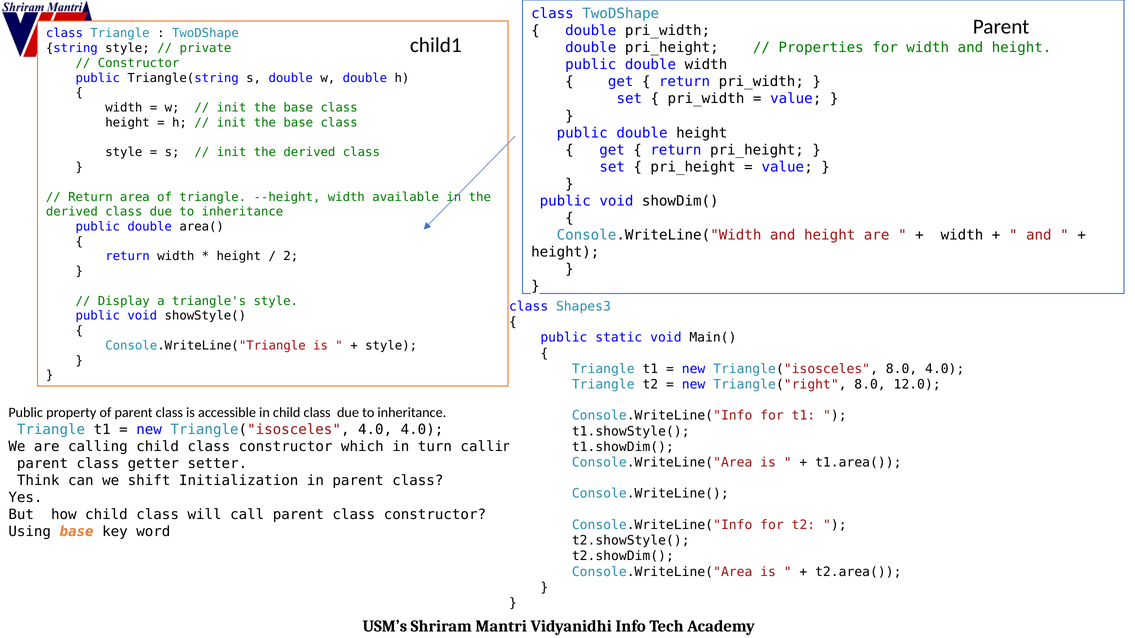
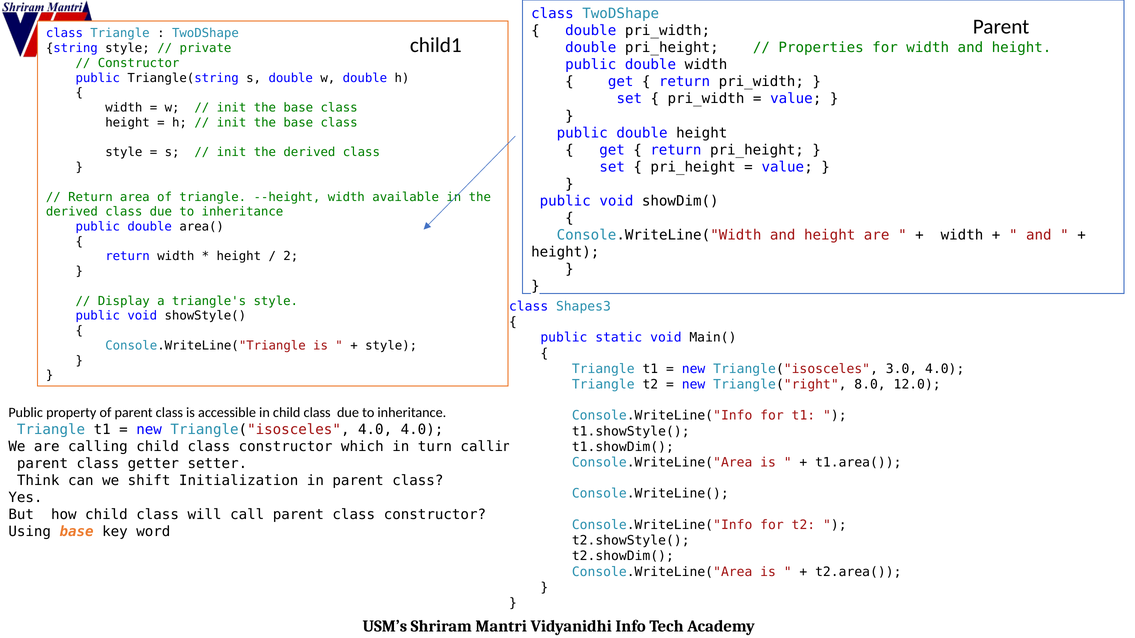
Triangle("isosceles 8.0: 8.0 -> 3.0
